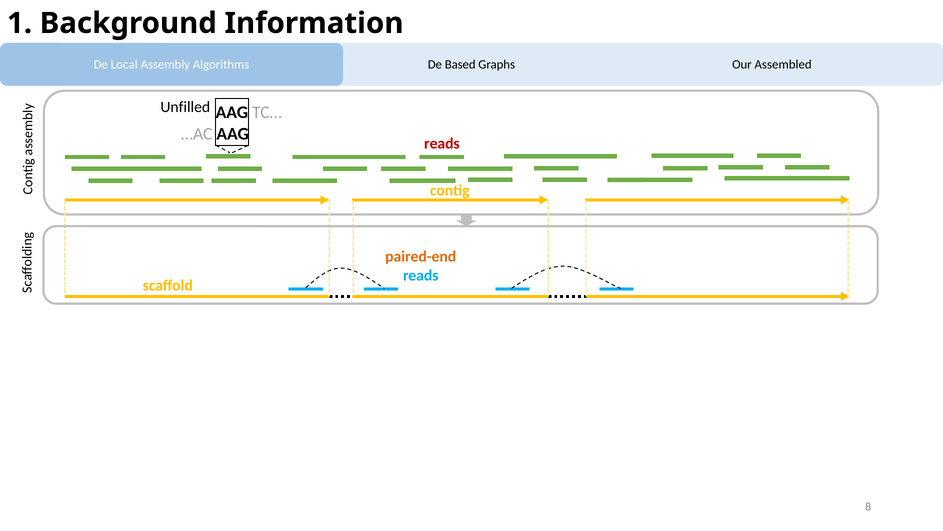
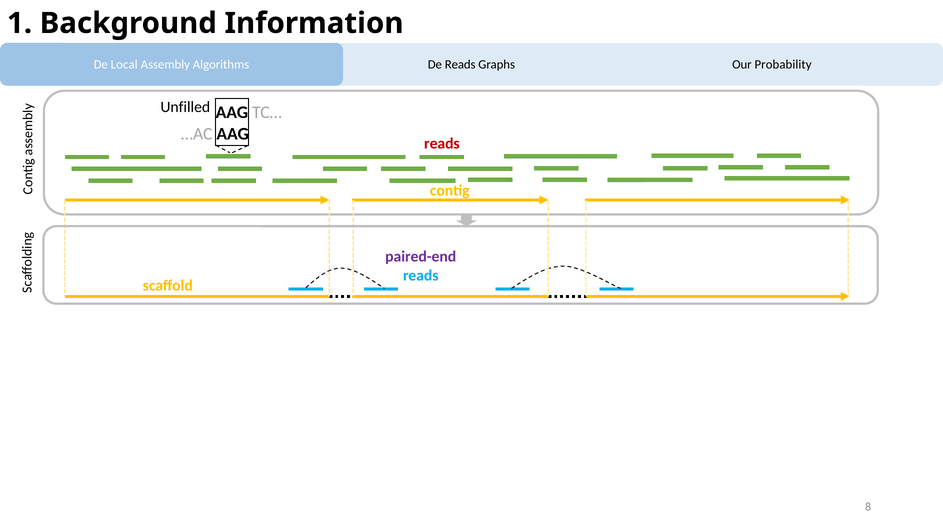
De Based: Based -> Reads
Assembled: Assembled -> Probability
paired-end colour: orange -> purple
